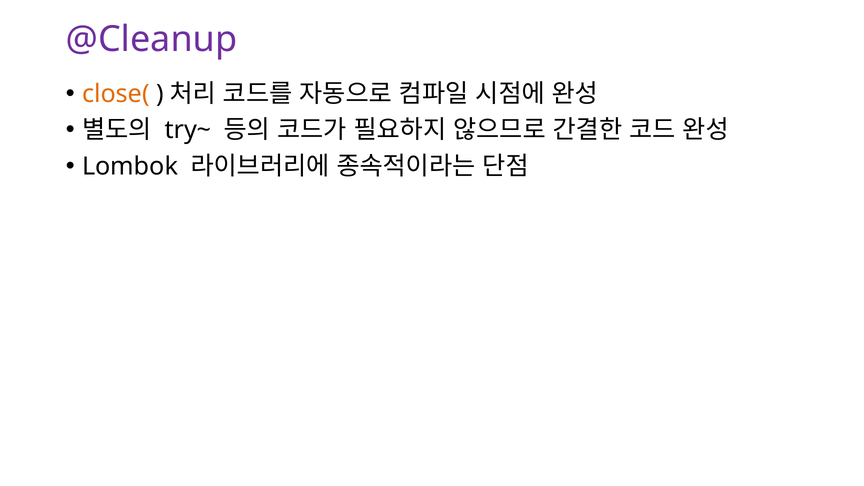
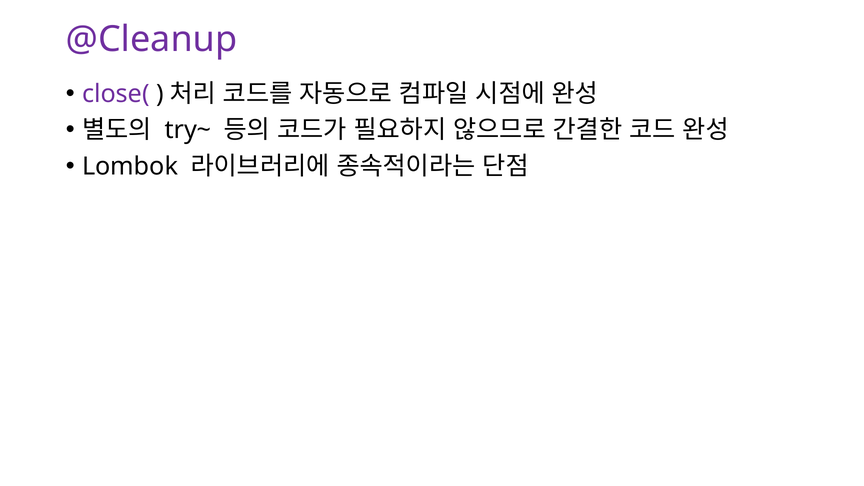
close( colour: orange -> purple
